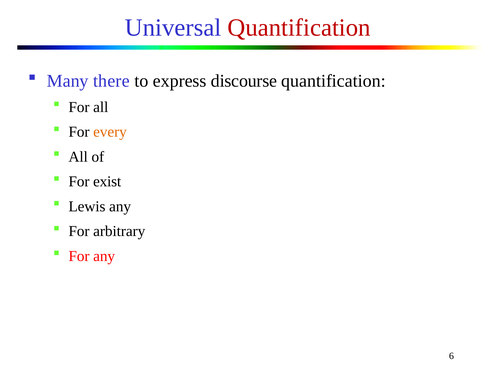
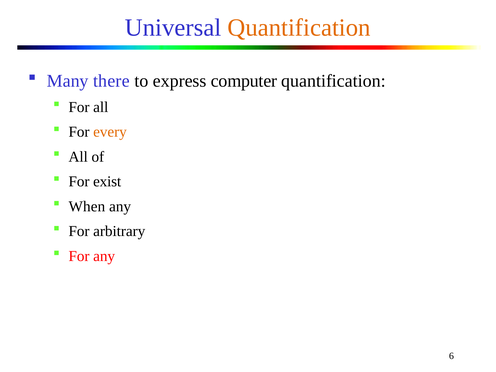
Quantification at (299, 28) colour: red -> orange
discourse: discourse -> computer
Lewis: Lewis -> When
